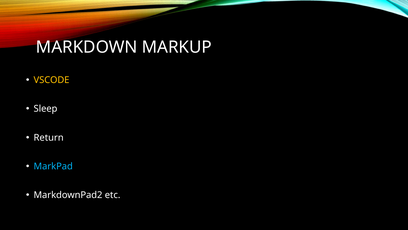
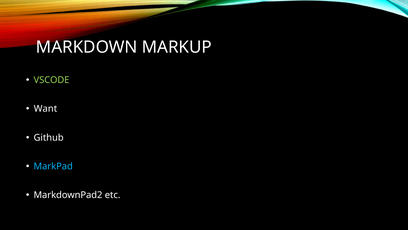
VSCODE colour: yellow -> light green
Sleep: Sleep -> Want
Return: Return -> Github
